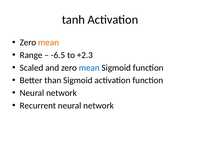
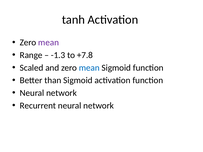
mean at (49, 43) colour: orange -> purple
-6.5: -6.5 -> -1.3
+2.3: +2.3 -> +7.8
